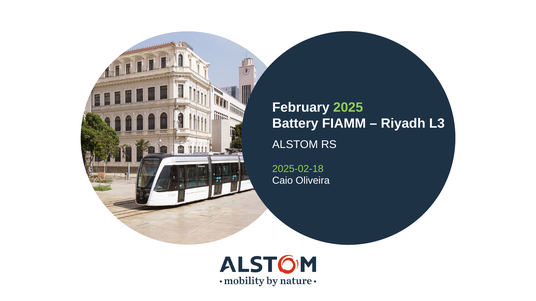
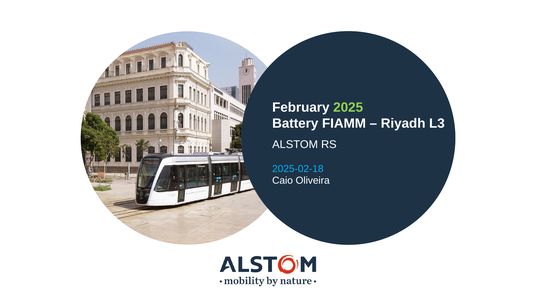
2025-02-18 colour: light green -> light blue
